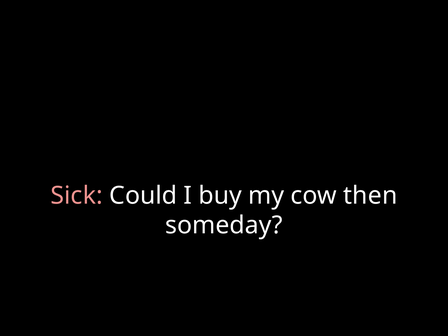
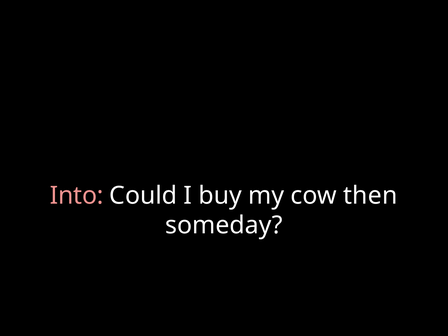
Sick: Sick -> Into
